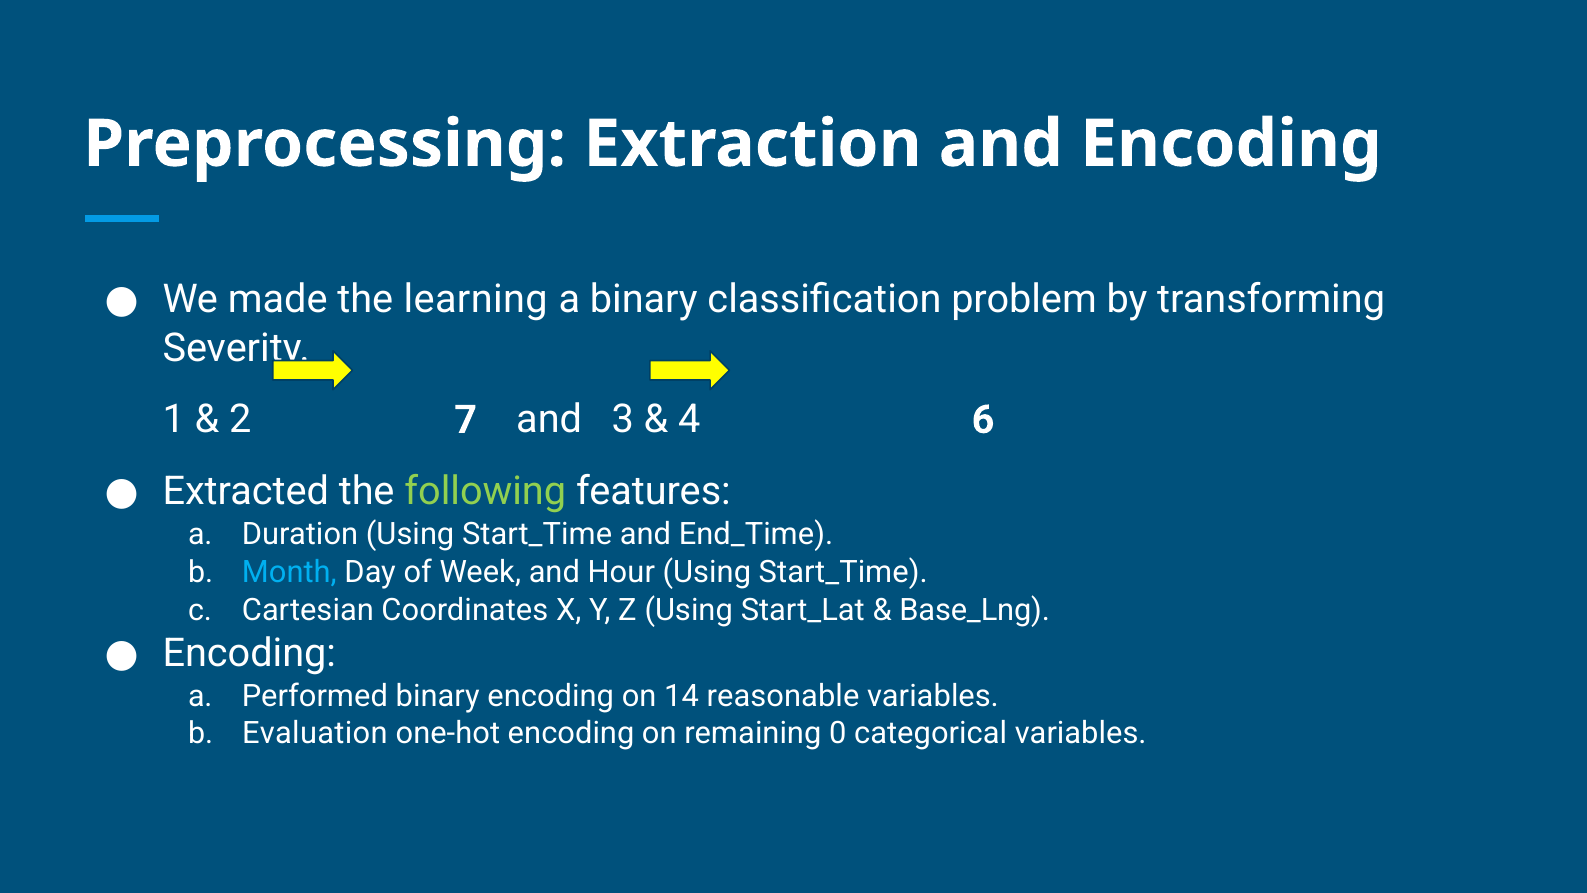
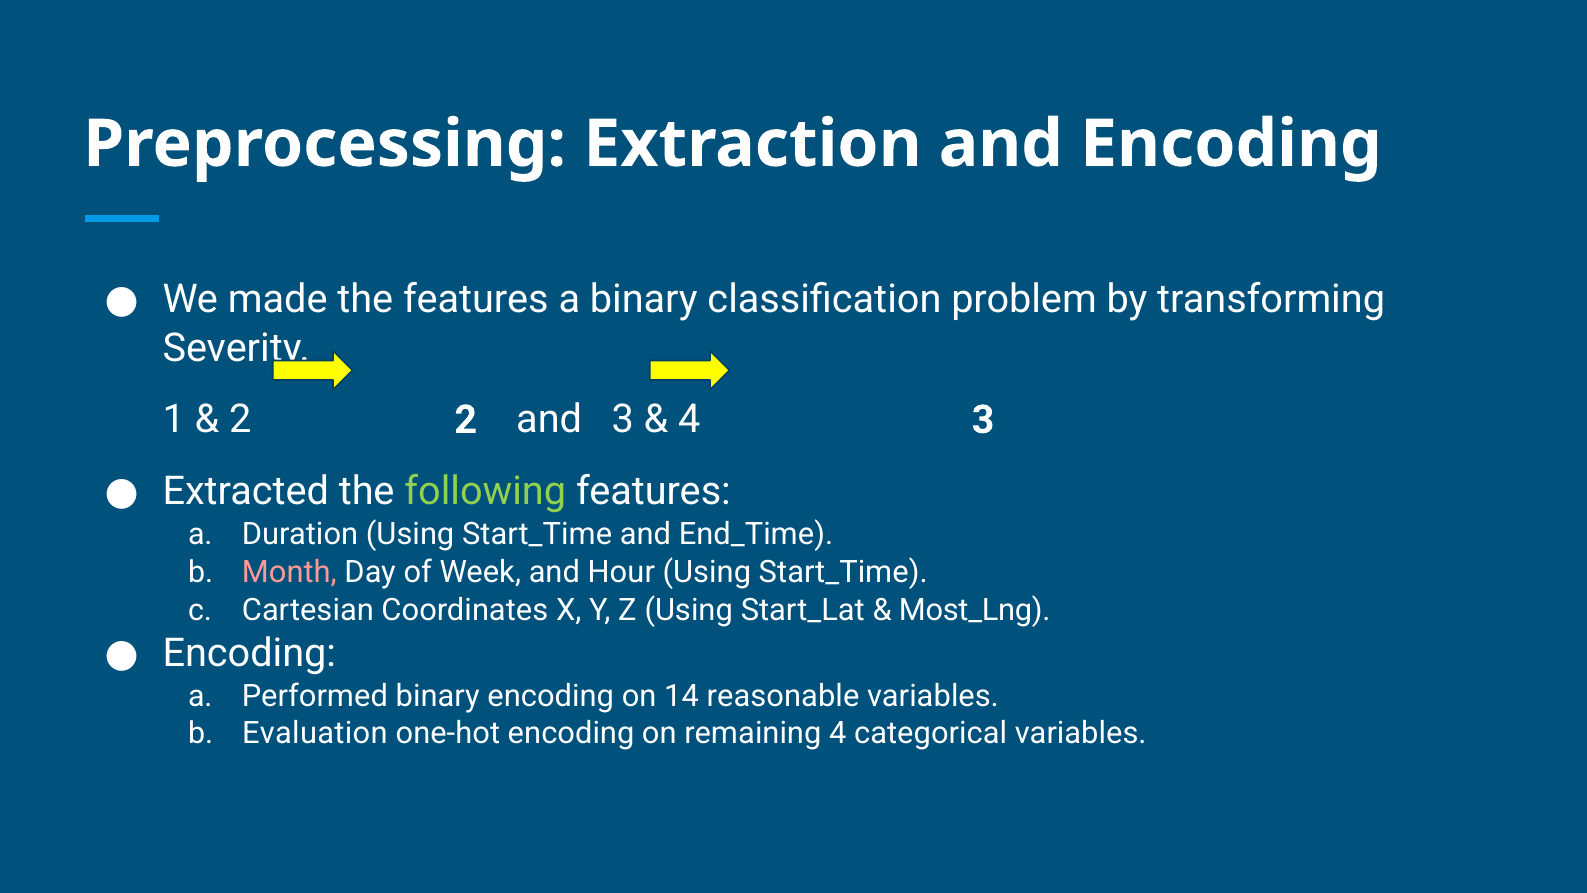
the learning: learning -> features
2 7: 7 -> 2
4 6: 6 -> 3
Month colour: light blue -> pink
Base_Lng: Base_Lng -> Most_Lng
remaining 0: 0 -> 4
